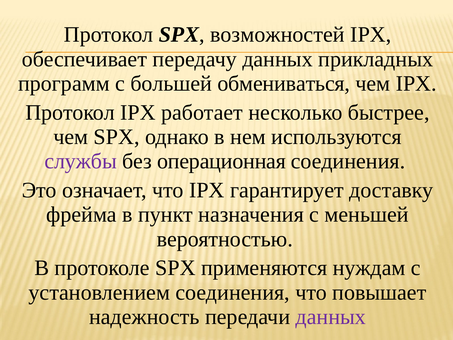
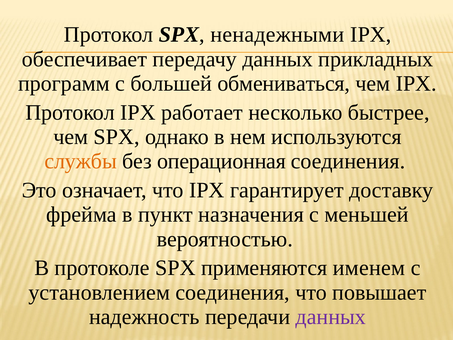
возможностей: возможностей -> ненадежными
службы colour: purple -> orange
нуждам: нуждам -> именем
